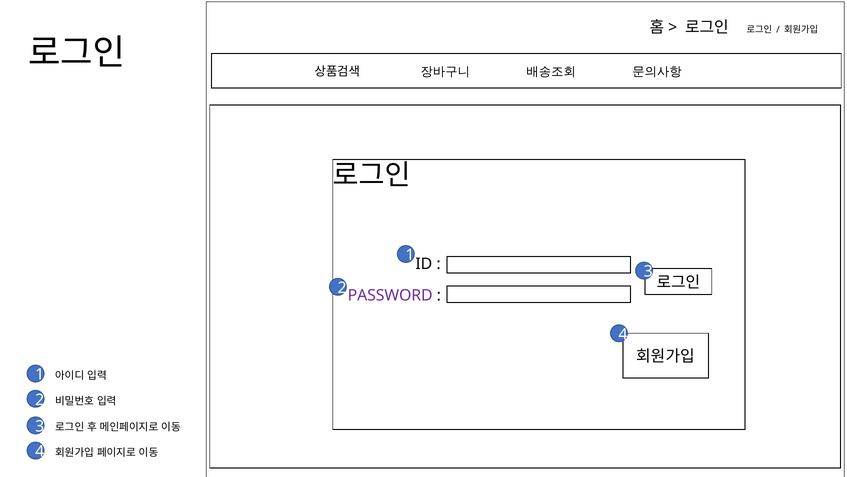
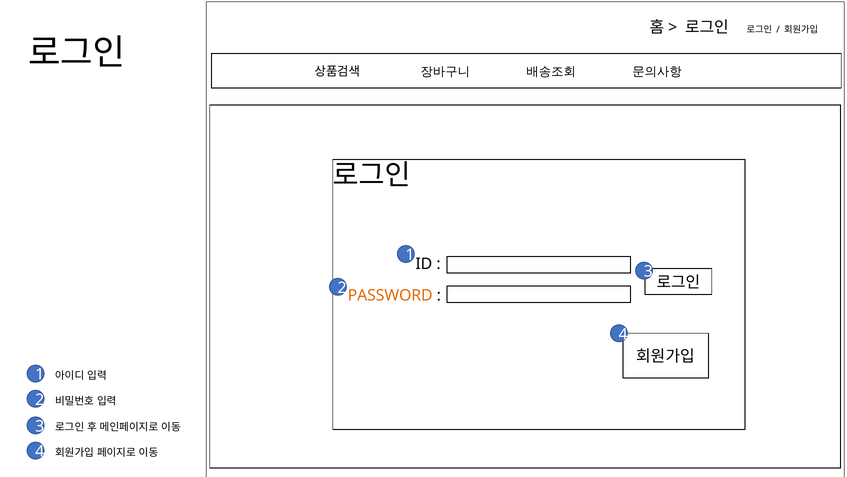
PASSWORD colour: purple -> orange
